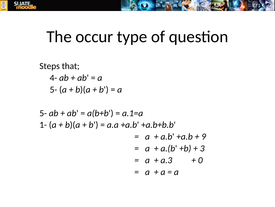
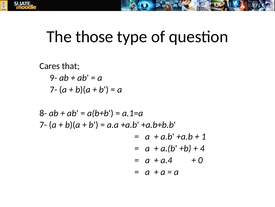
occur: occur -> those
Steps: Steps -> Cares
4-: 4- -> 9-
5- at (53, 89): 5- -> 7-
5- at (43, 113): 5- -> 8-
1- at (43, 124): 1- -> 7-
9: 9 -> 1
3: 3 -> 4
a.3: a.3 -> a.4
